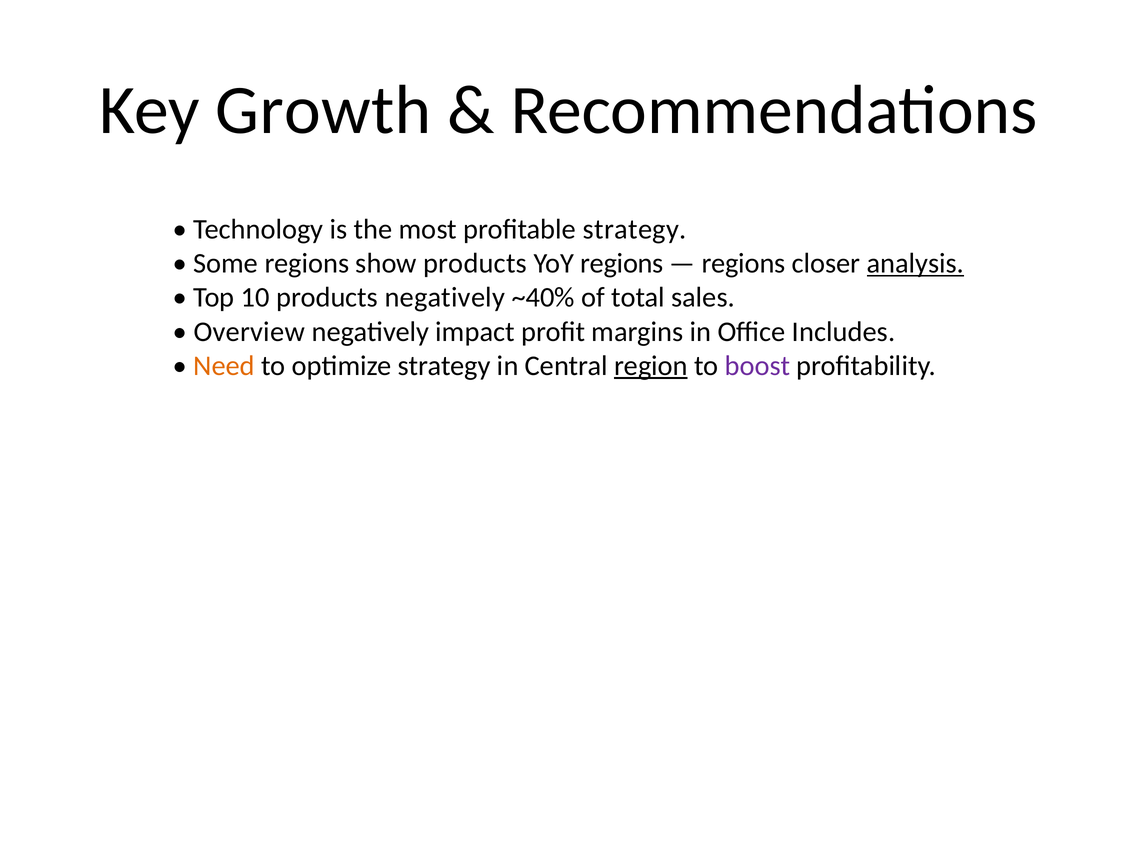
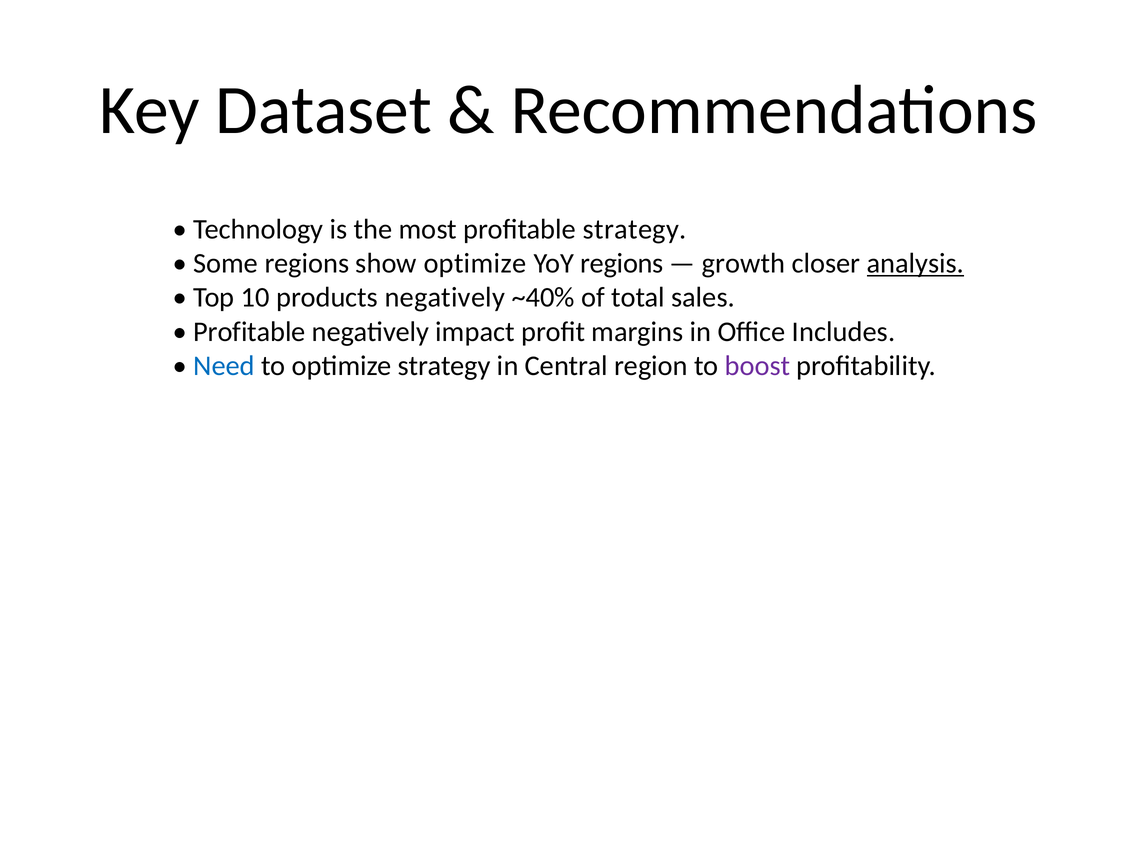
Growth: Growth -> Dataset
show products: products -> optimize
regions at (744, 264): regions -> growth
Overview at (249, 332): Overview -> Profitable
Need colour: orange -> blue
region underline: present -> none
